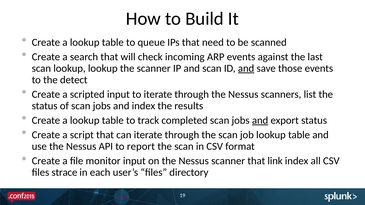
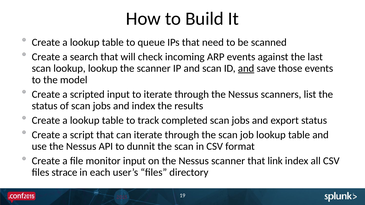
detect: detect -> model
and at (260, 121) underline: present -> none
report: report -> dunnit
